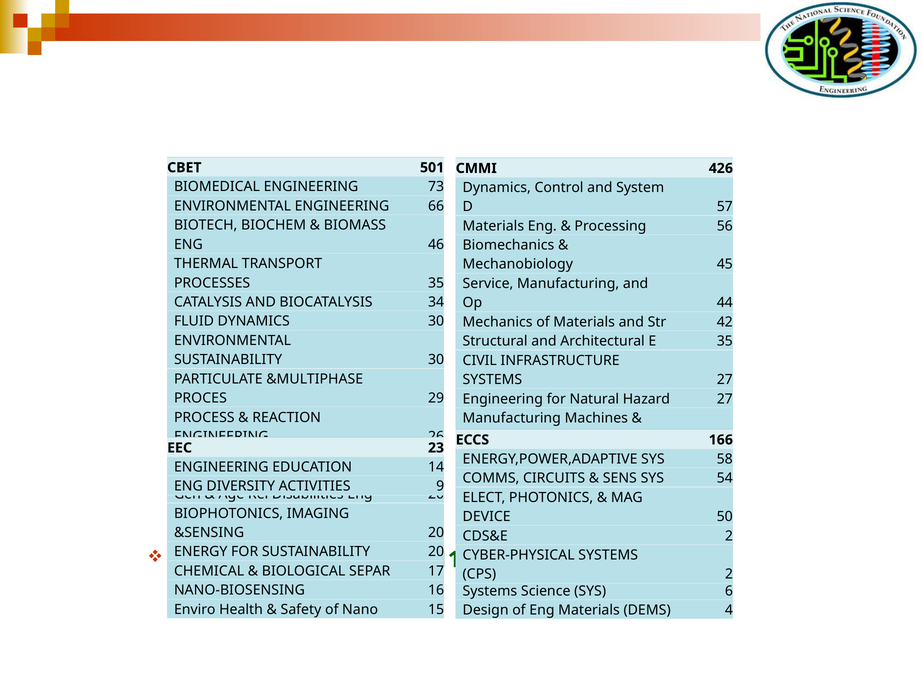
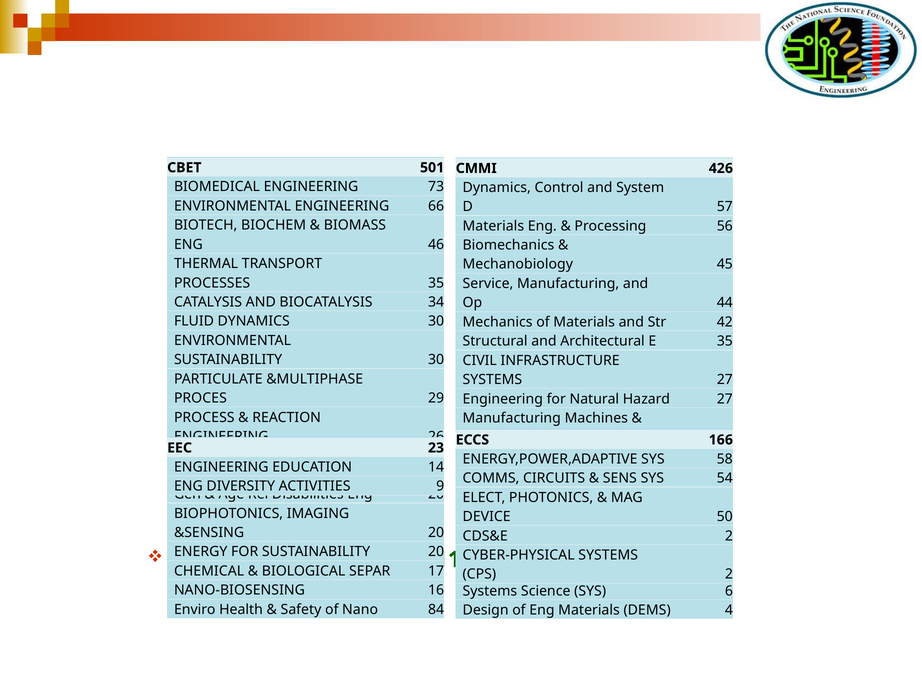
15: 15 -> 84
